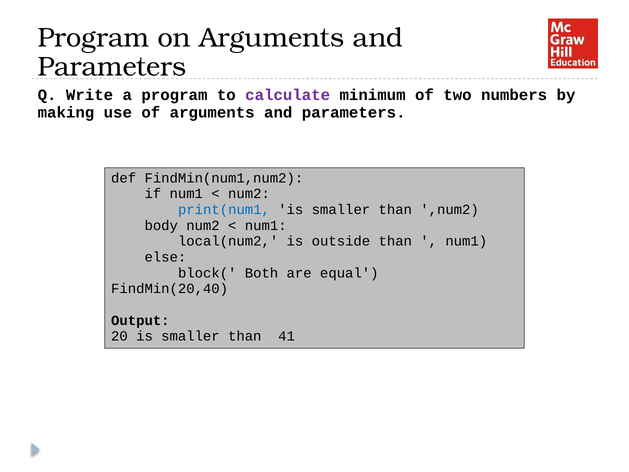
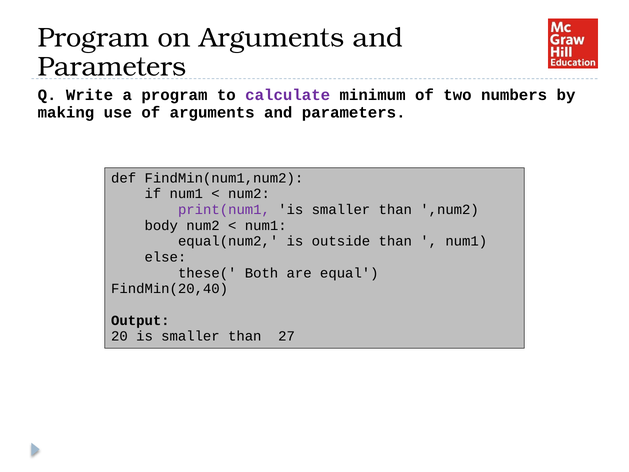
print(num1 colour: blue -> purple
local(num2: local(num2 -> equal(num2
block(: block( -> these(
41: 41 -> 27
